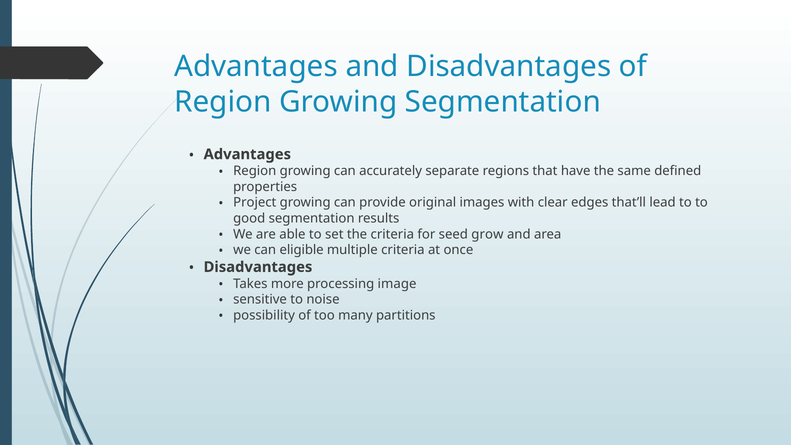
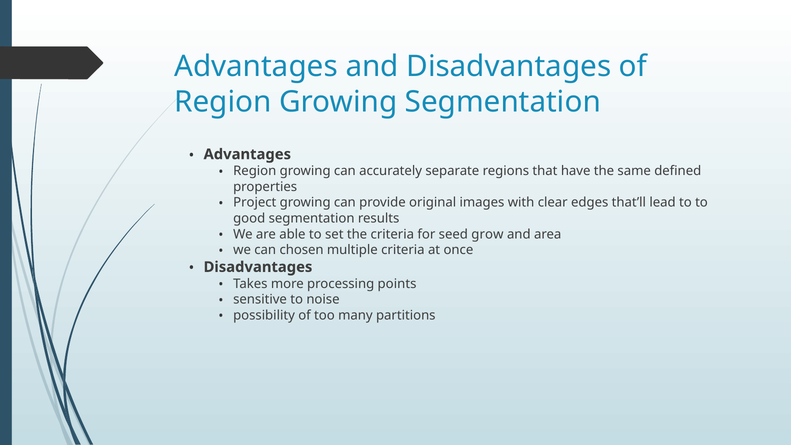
eligible: eligible -> chosen
image: image -> points
